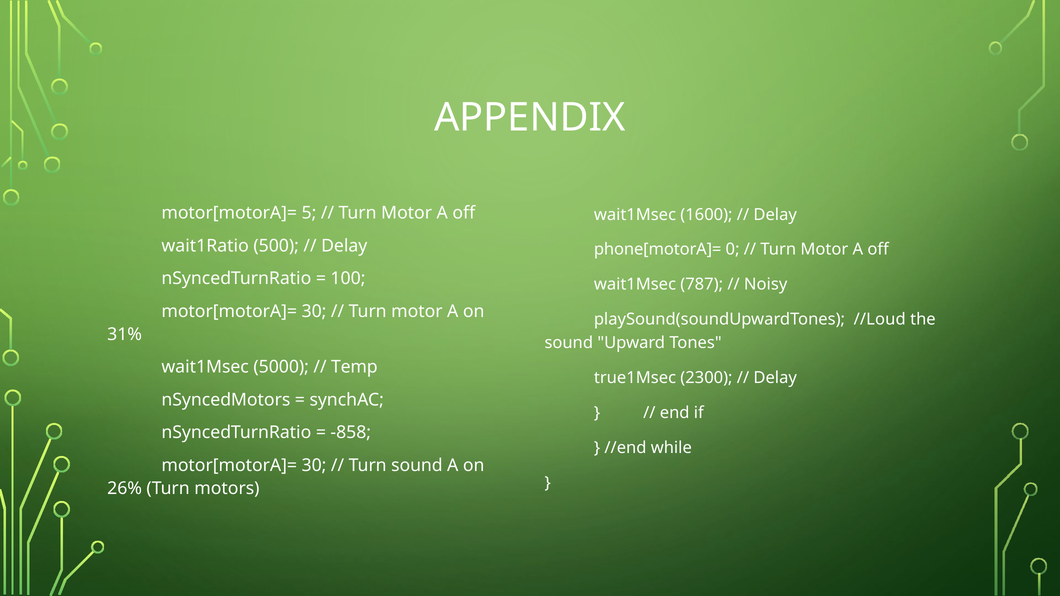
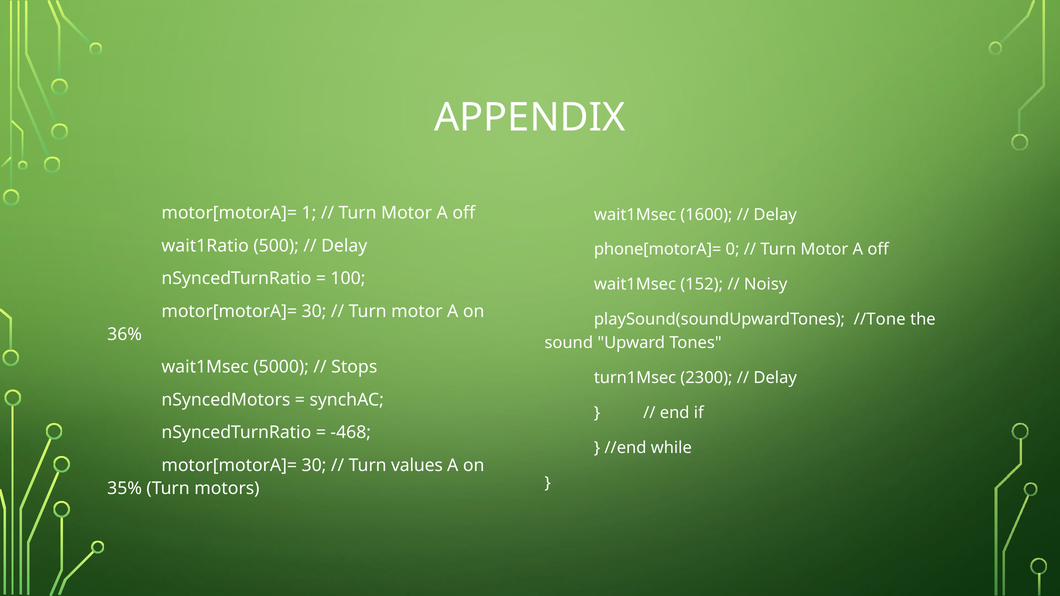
5: 5 -> 1
787: 787 -> 152
//Loud: //Loud -> //Tone
31%: 31% -> 36%
Temp: Temp -> Stops
true1Msec: true1Msec -> turn1Msec
-858: -858 -> -468
Turn sound: sound -> values
26%: 26% -> 35%
